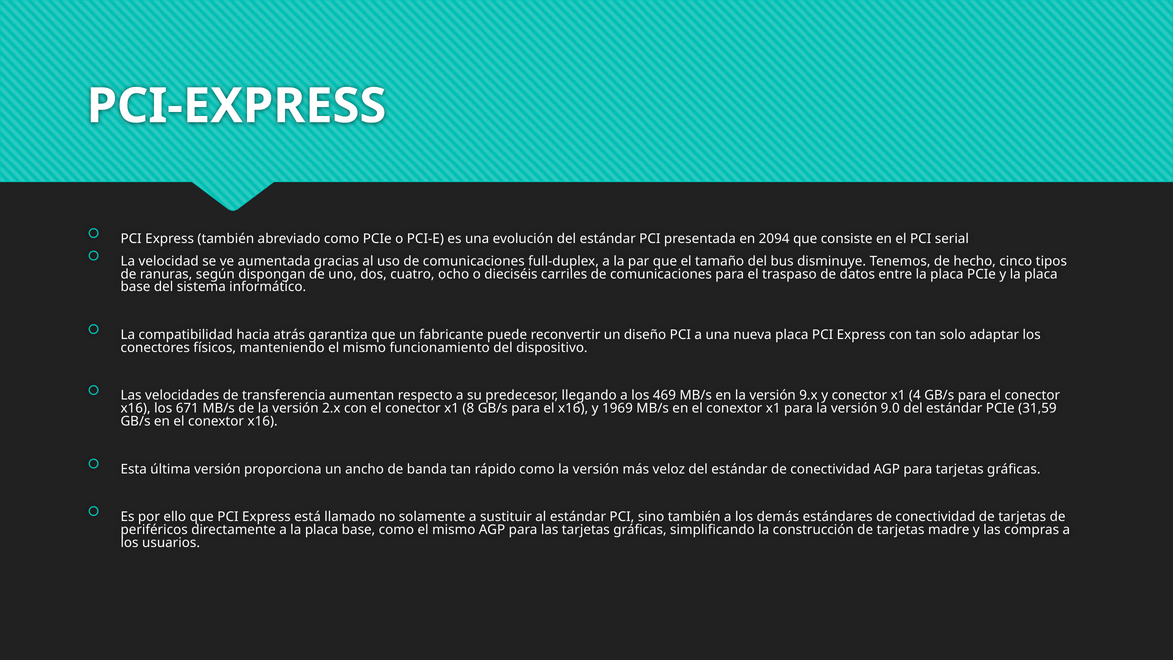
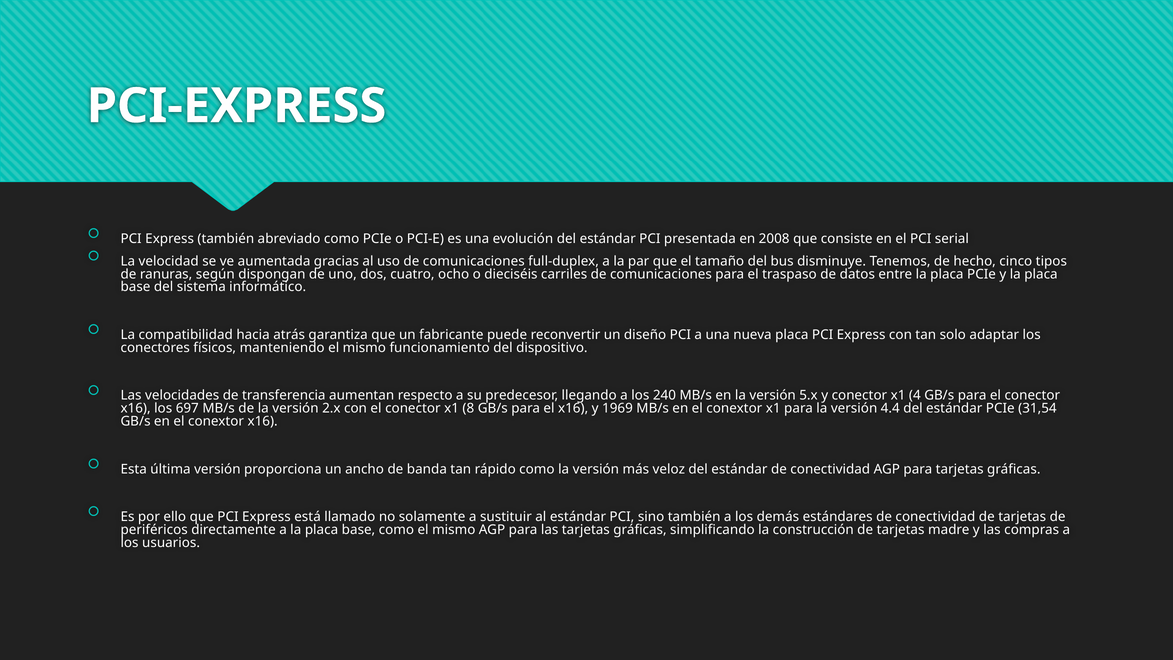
2094: 2094 -> 2008
469: 469 -> 240
9.x: 9.x -> 5.x
671: 671 -> 697
9.0: 9.0 -> 4.4
31,59: 31,59 -> 31,54
